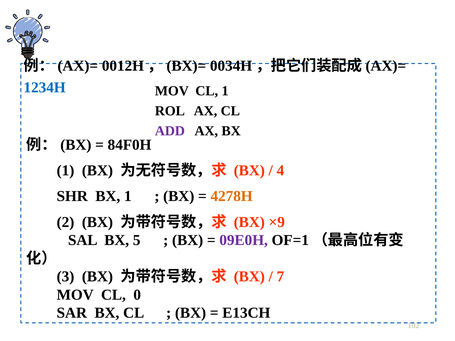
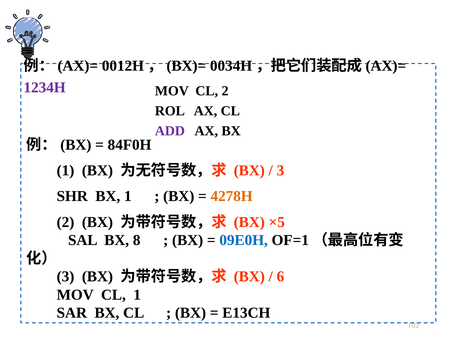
1234H colour: blue -> purple
CL 1: 1 -> 2
4 at (280, 171): 4 -> 3
×9: ×9 -> ×5
5: 5 -> 8
09E0H colour: purple -> blue
7: 7 -> 6
CL 0: 0 -> 1
